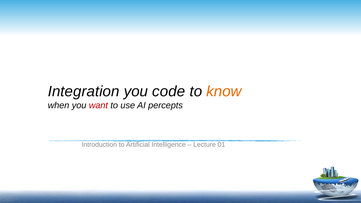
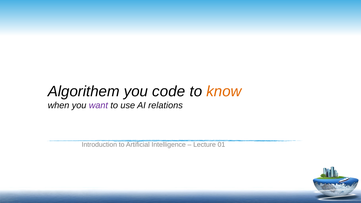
Integration: Integration -> Algorithem
want colour: red -> purple
percepts: percepts -> relations
